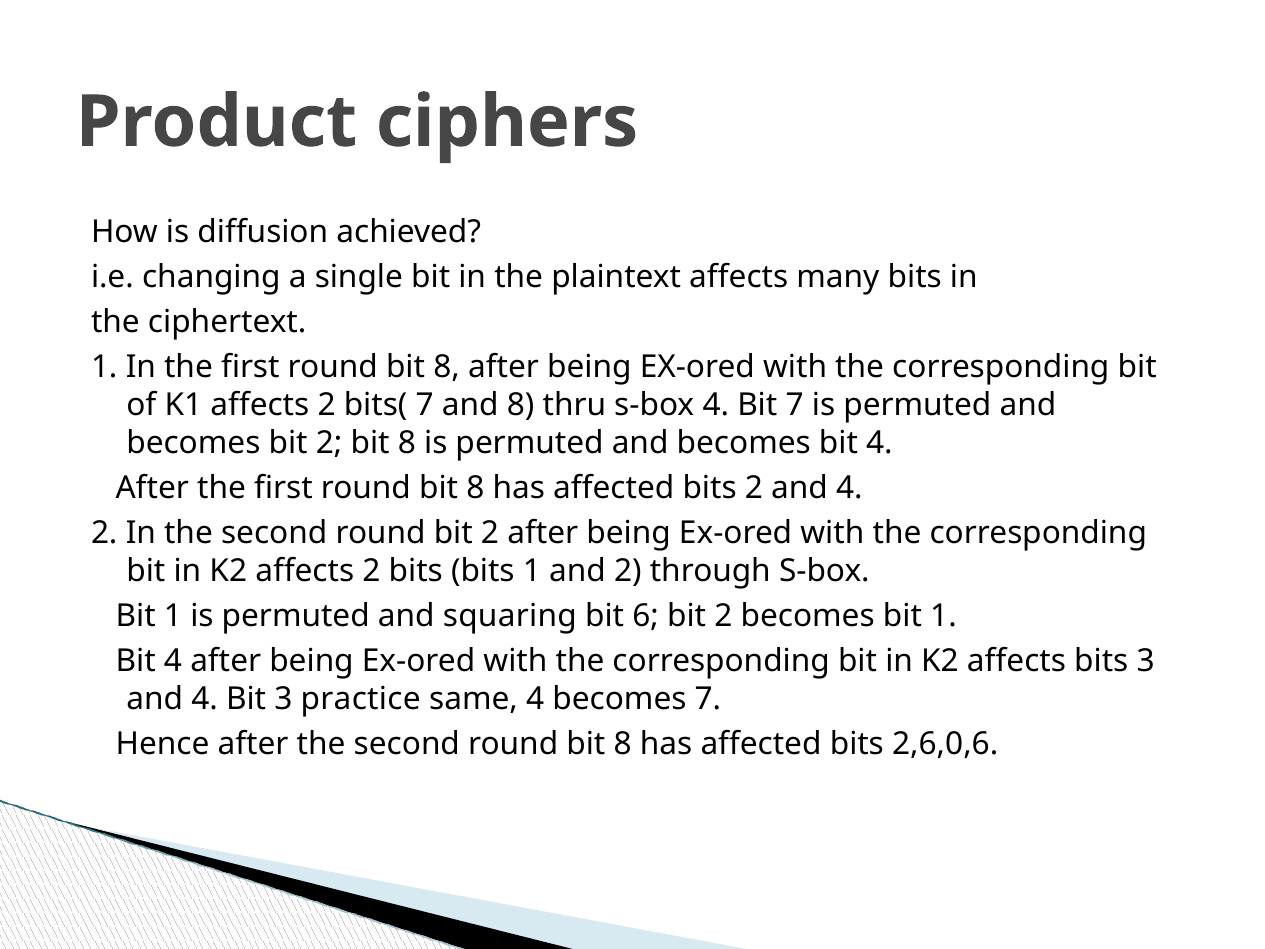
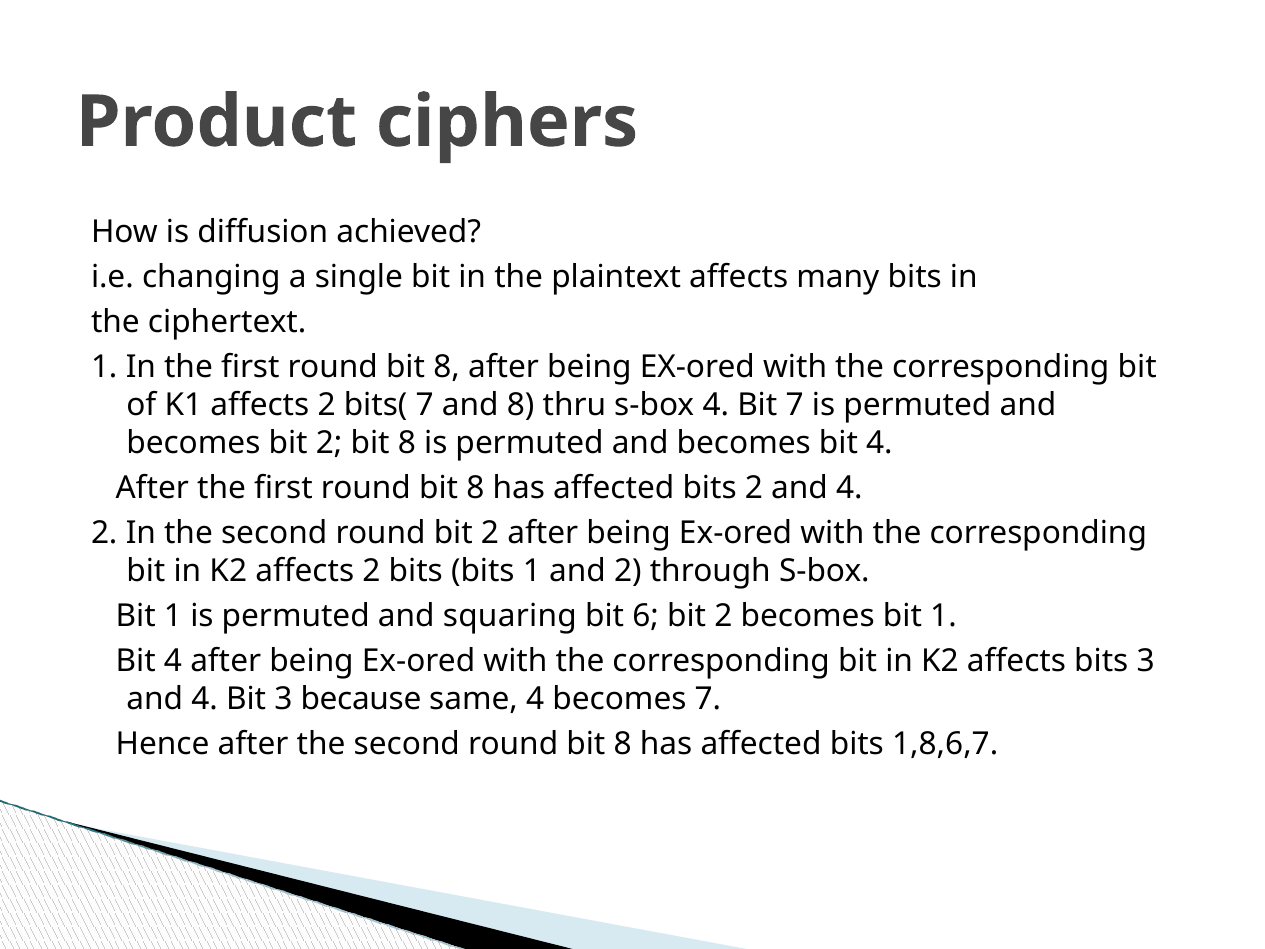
practice: practice -> because
2,6,0,6: 2,6,0,6 -> 1,8,6,7
